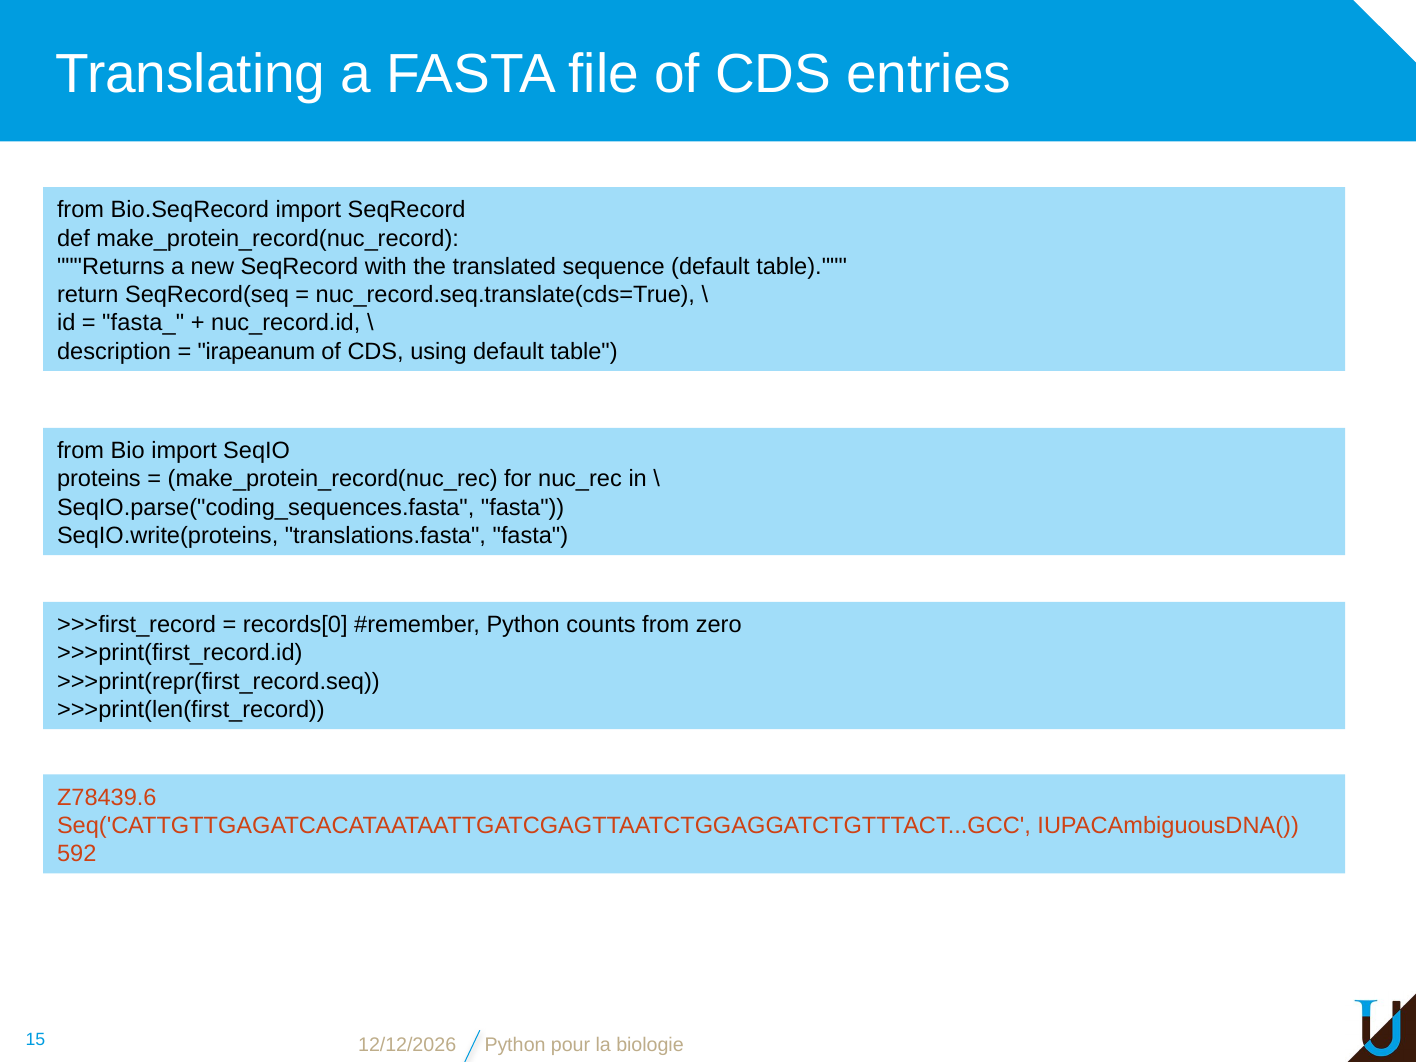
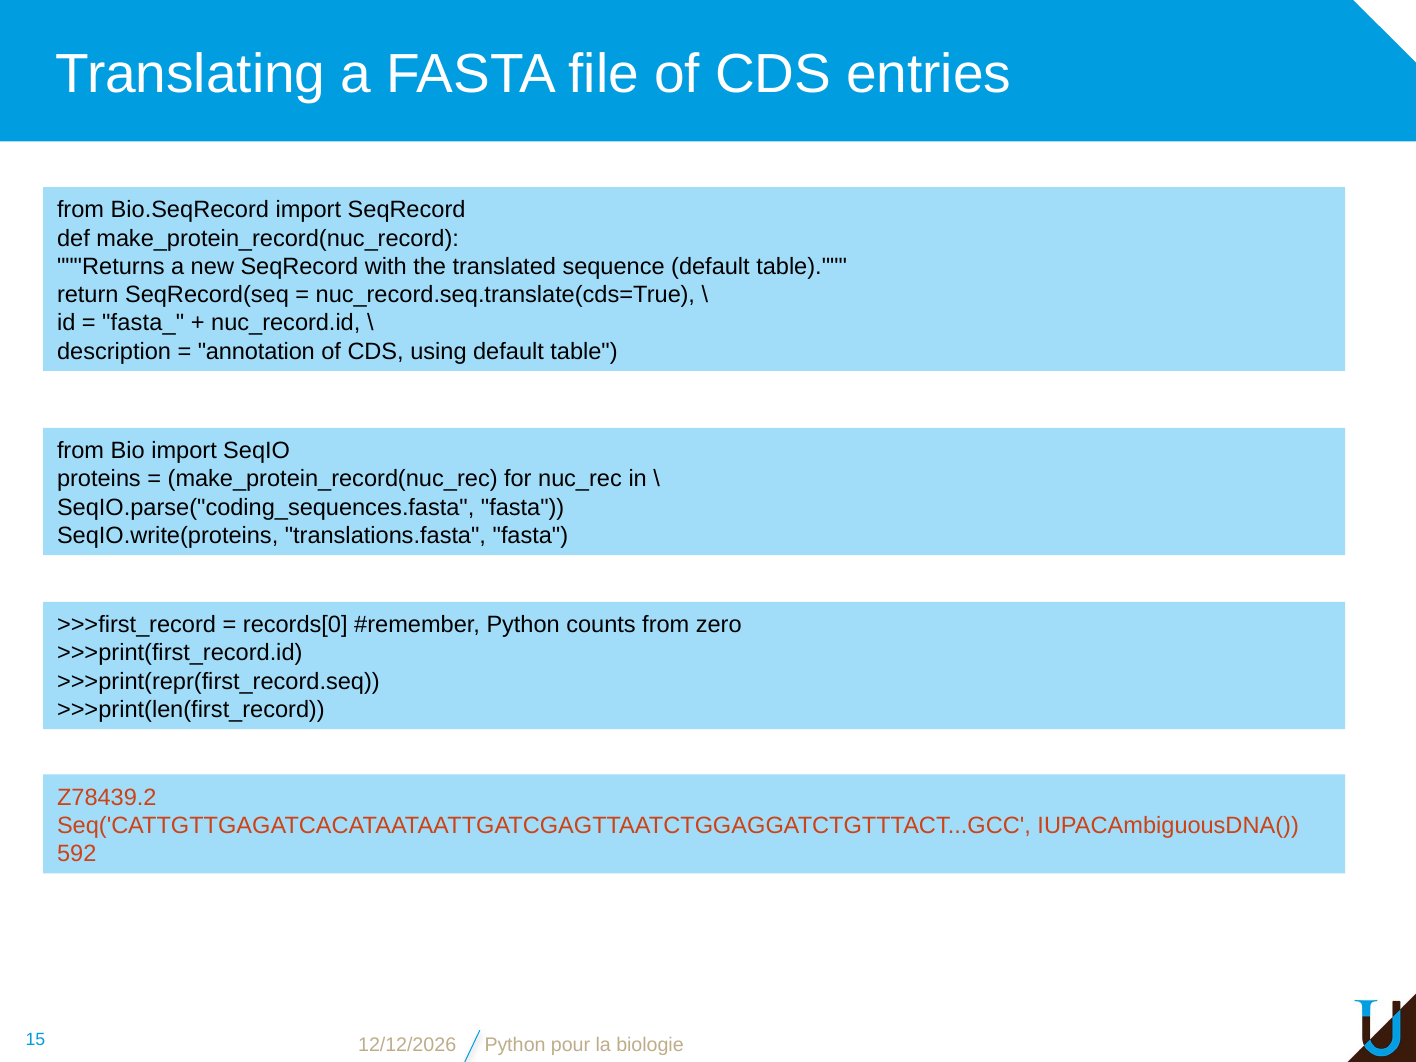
irapeanum: irapeanum -> annotation
Z78439.6: Z78439.6 -> Z78439.2
